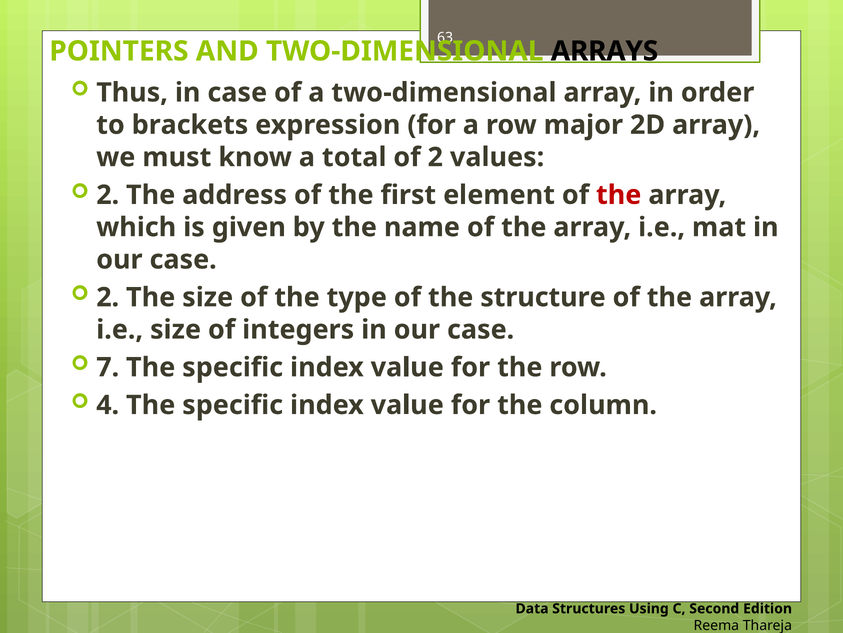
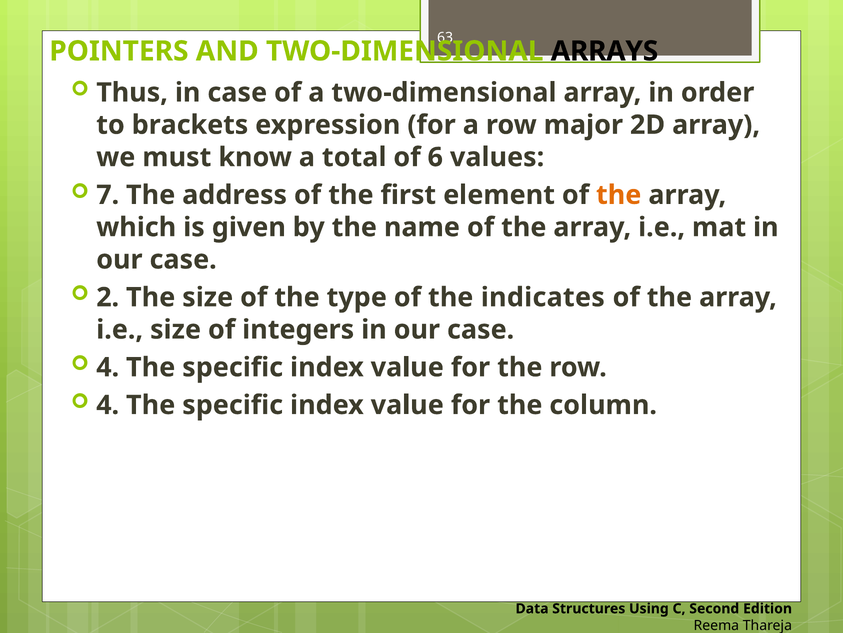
of 2: 2 -> 6
2 at (108, 195): 2 -> 7
the at (619, 195) colour: red -> orange
structure: structure -> indicates
7 at (108, 367): 7 -> 4
